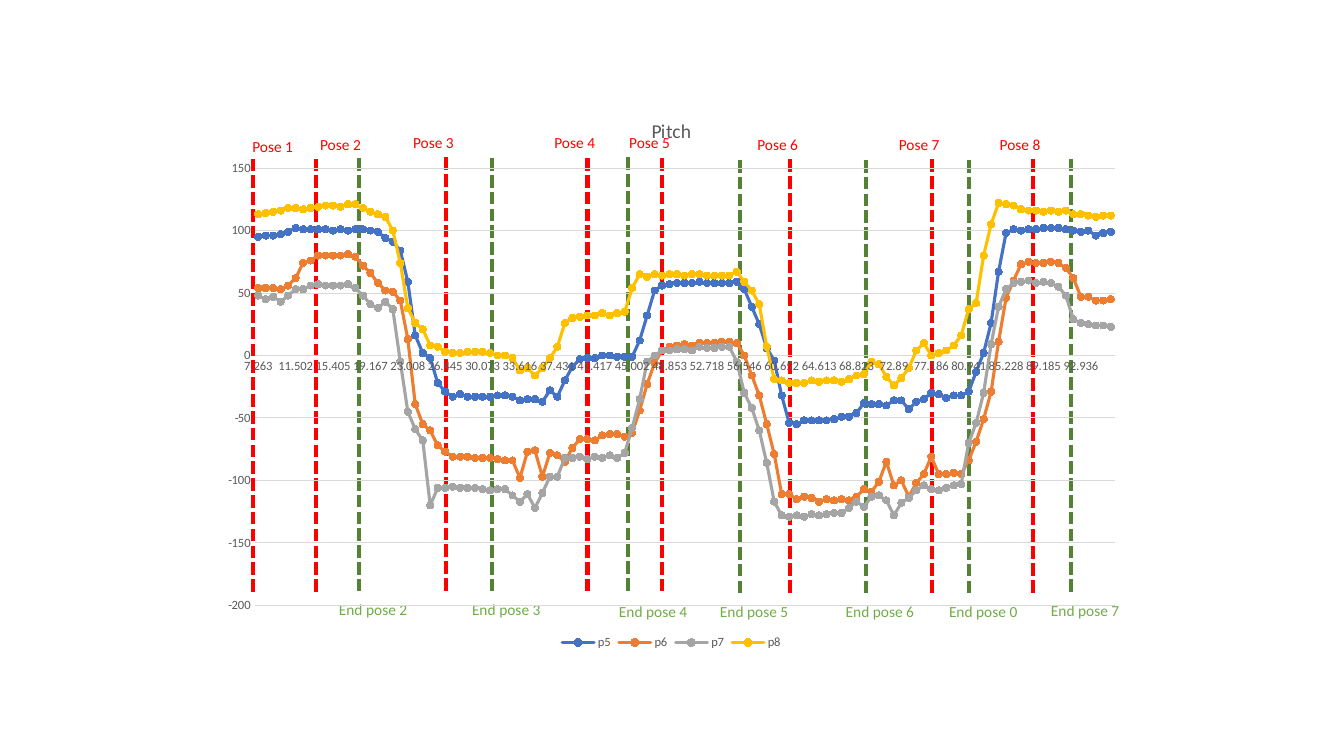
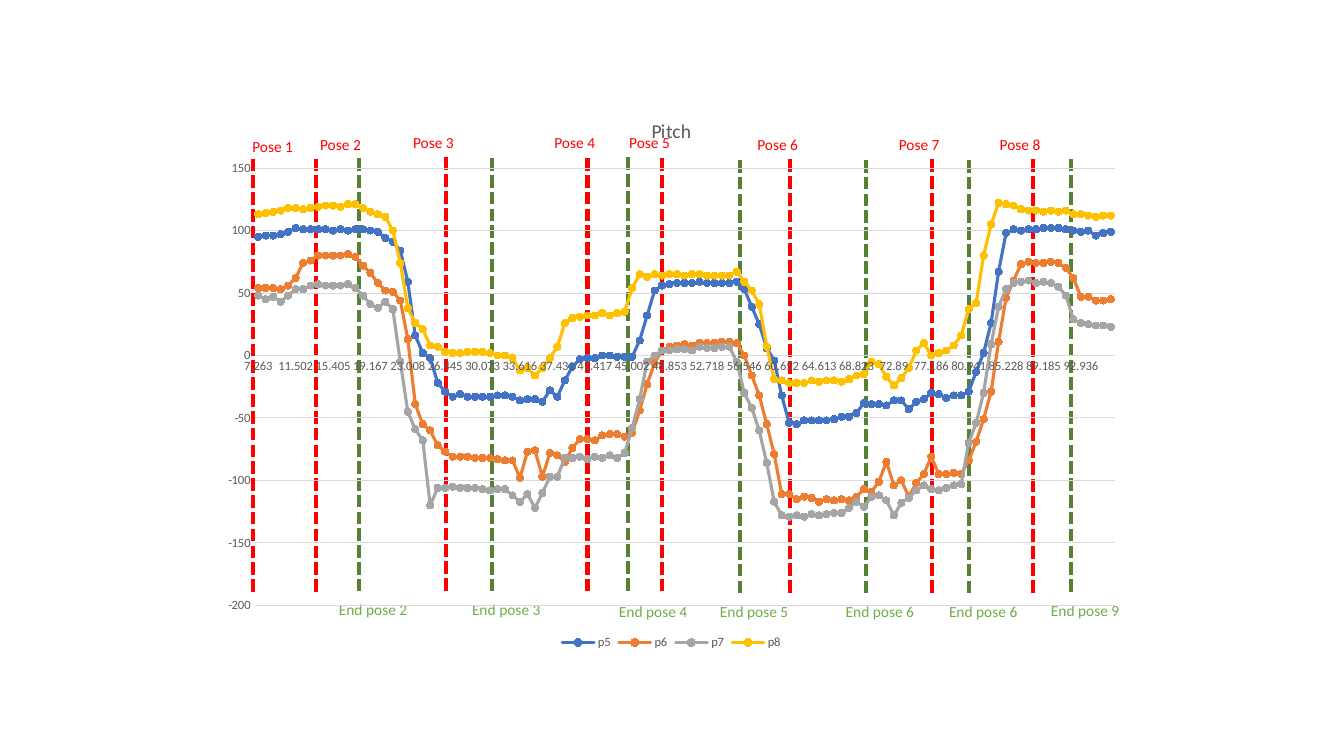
6 End pose 0: 0 -> 6
End pose 7: 7 -> 9
